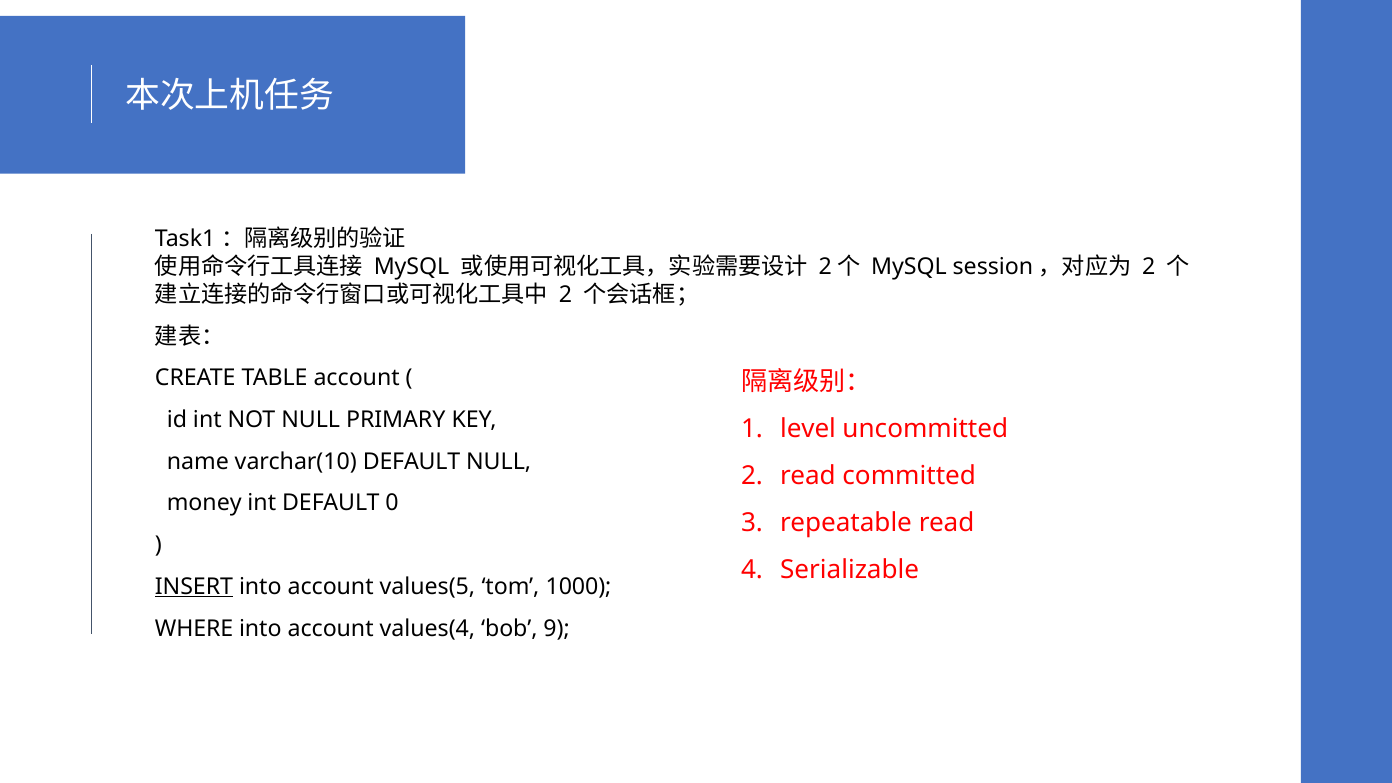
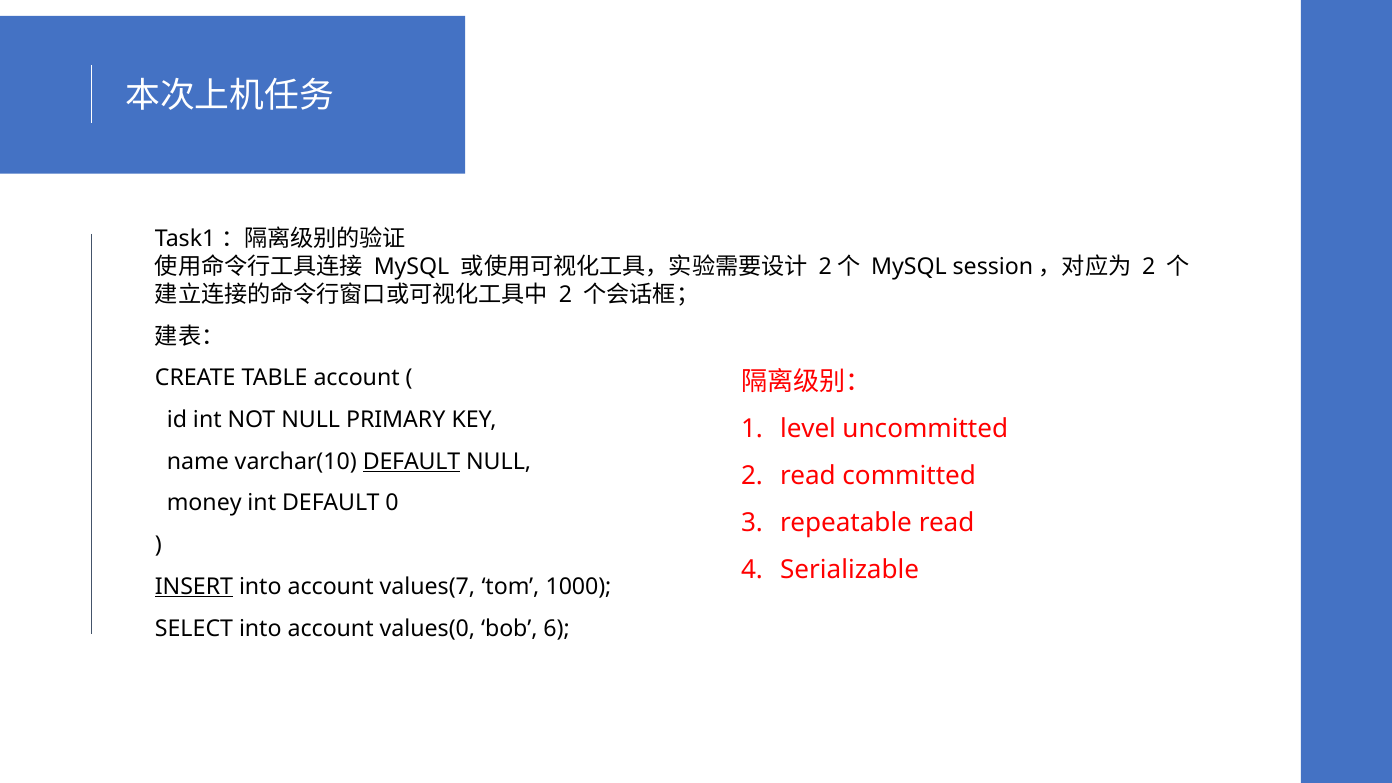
DEFAULT at (412, 462) underline: none -> present
values(5: values(5 -> values(7
WHERE: WHERE -> SELECT
values(4: values(4 -> values(0
9: 9 -> 6
